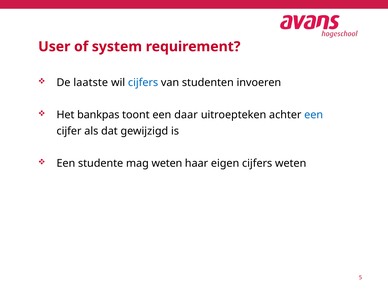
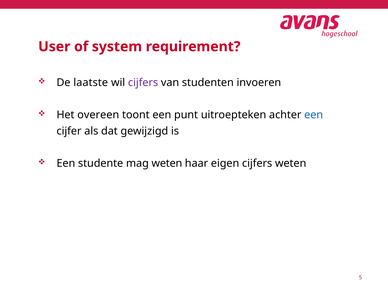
cijfers at (143, 83) colour: blue -> purple
bankpas: bankpas -> overeen
daar: daar -> punt
